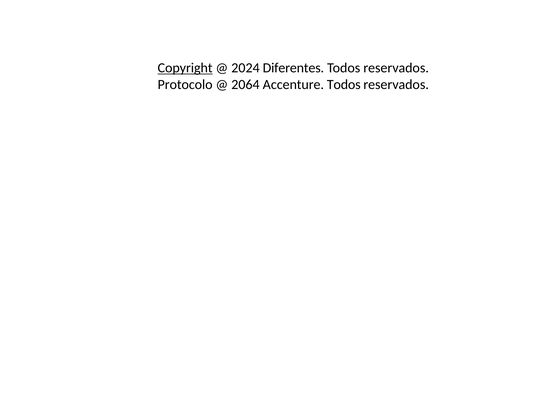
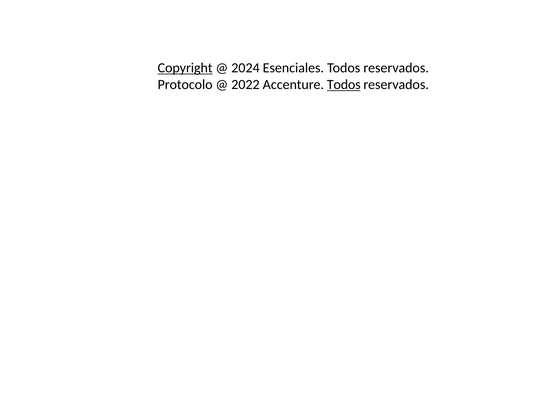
Diferentes: Diferentes -> Esenciales
2064: 2064 -> 2022
Todos at (344, 85) underline: none -> present
